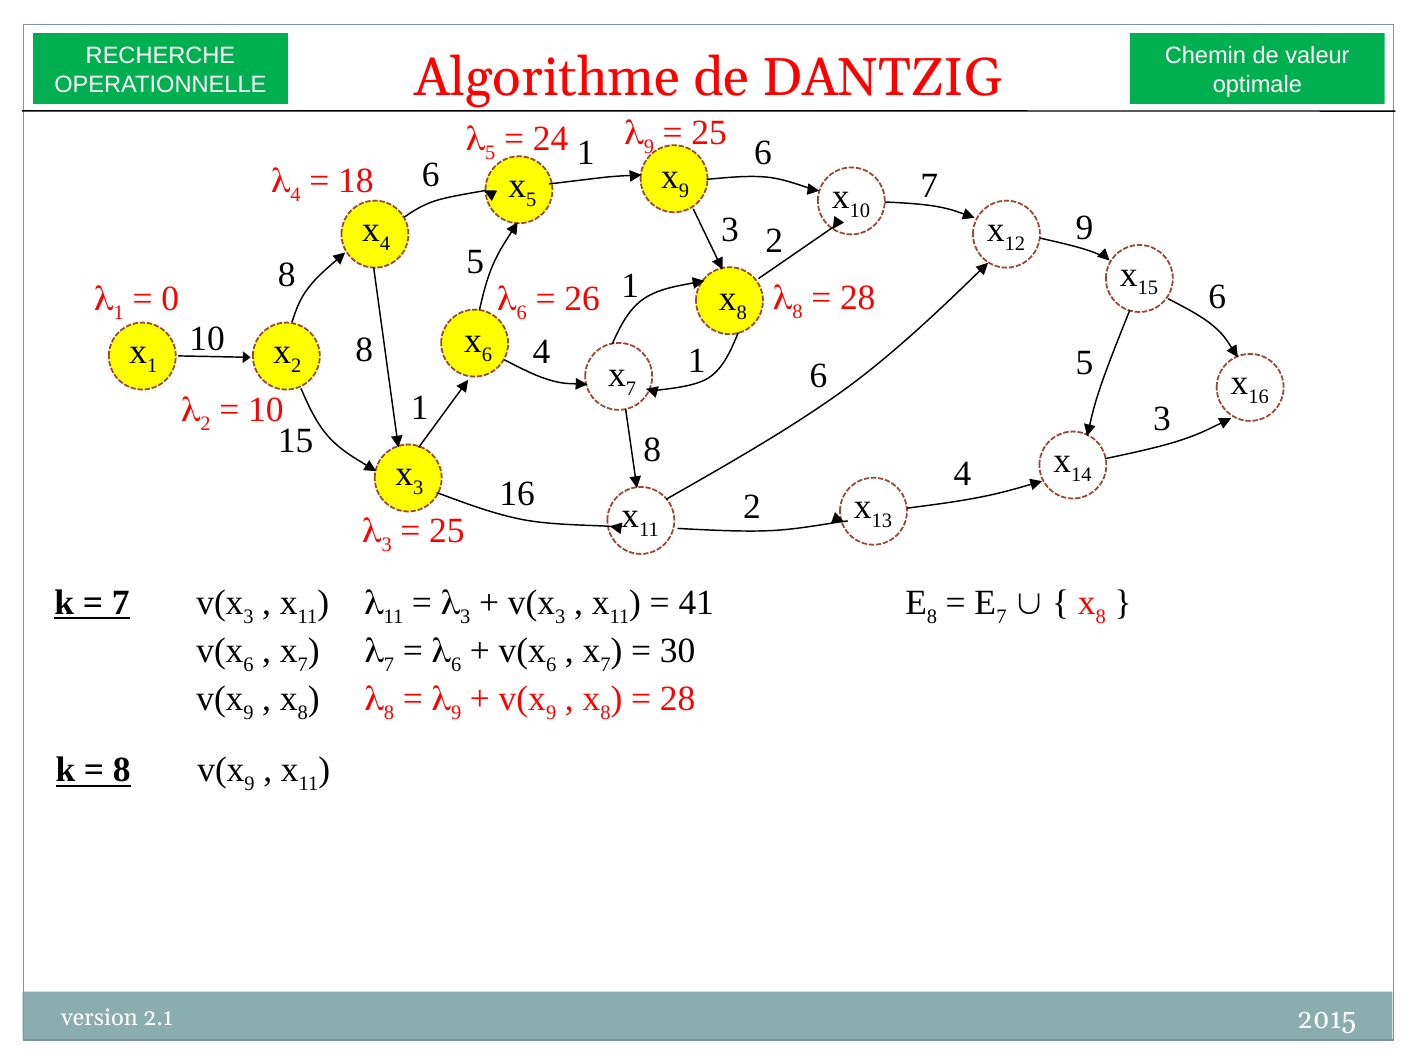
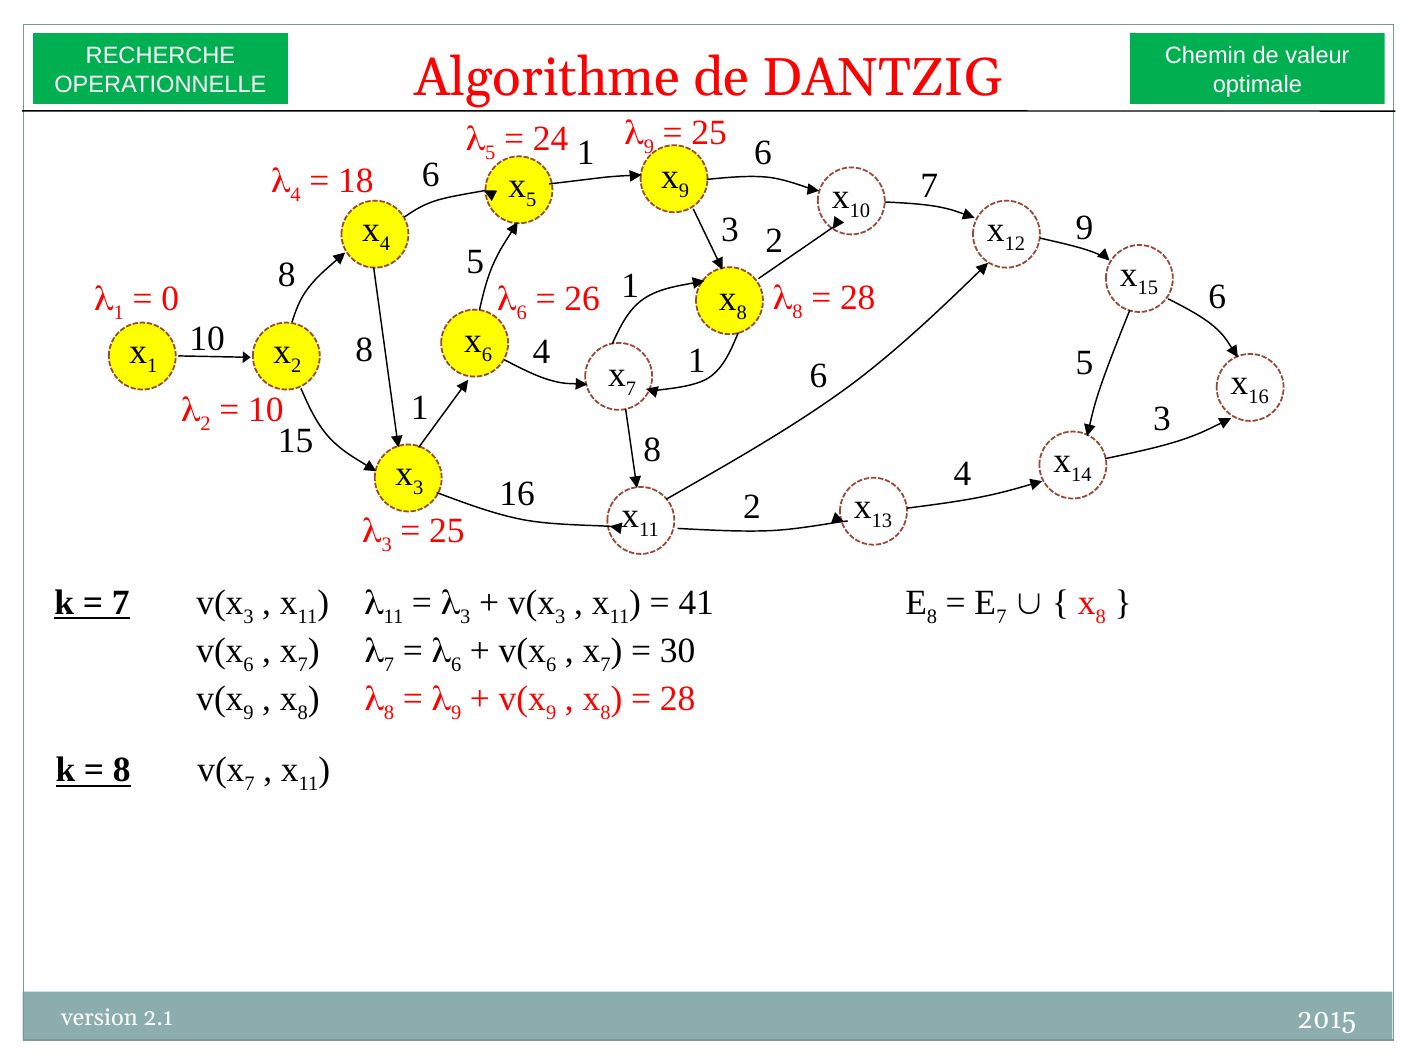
9 at (249, 784): 9 -> 7
